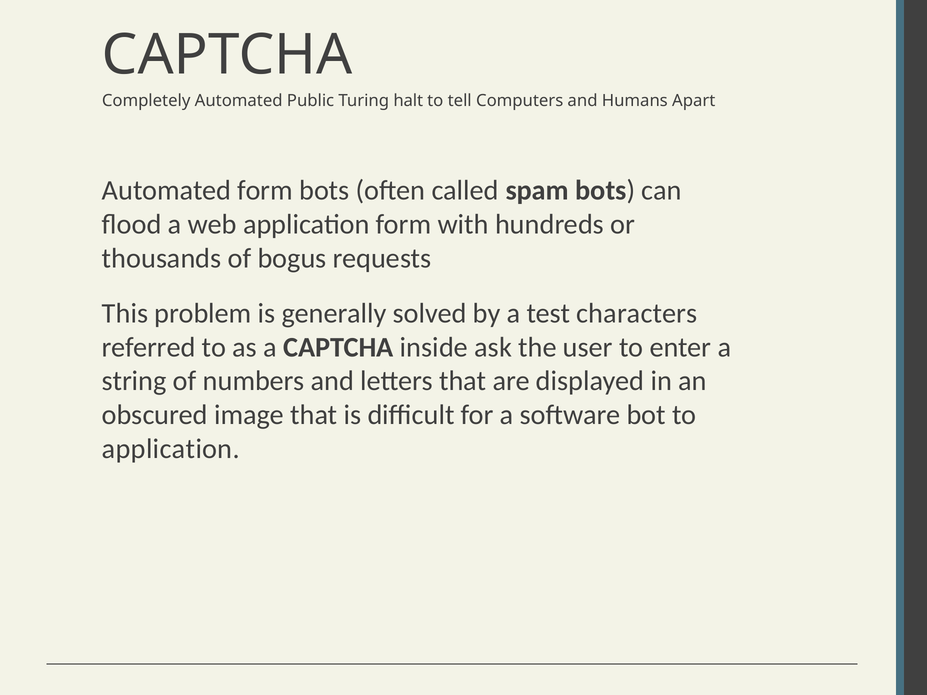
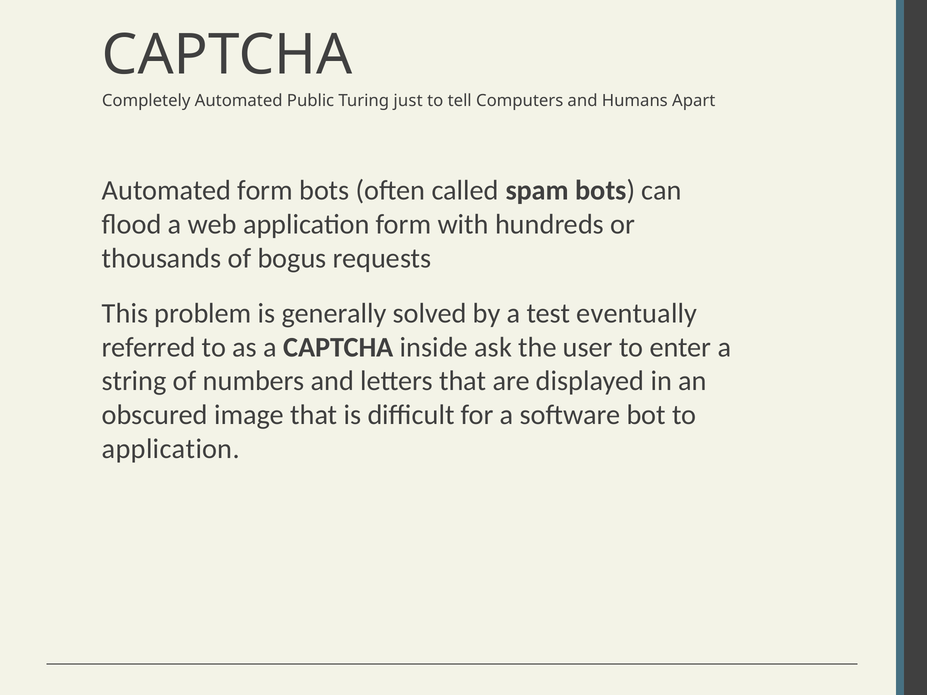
halt: halt -> just
characters: characters -> eventually
